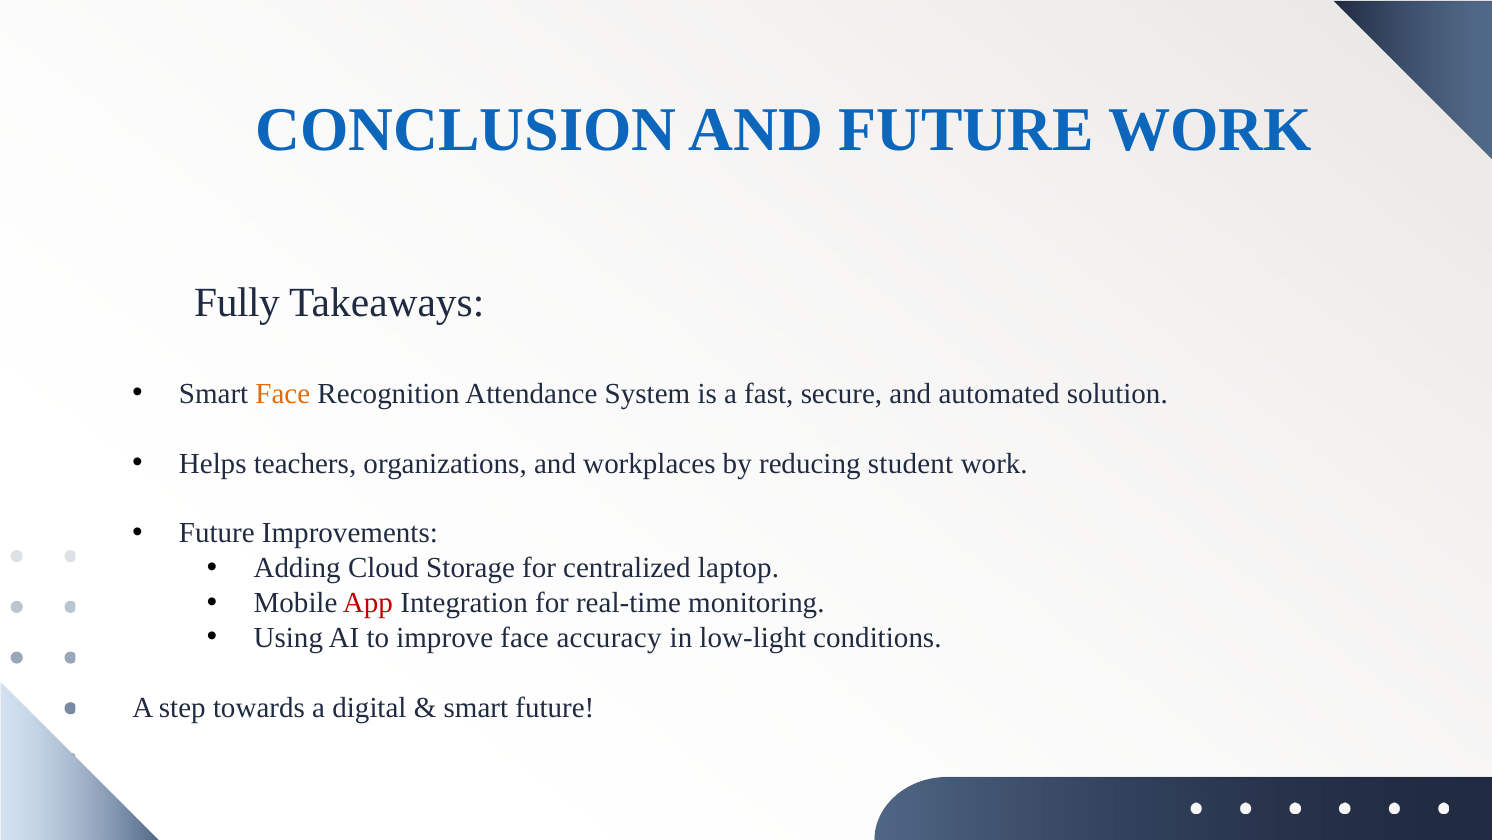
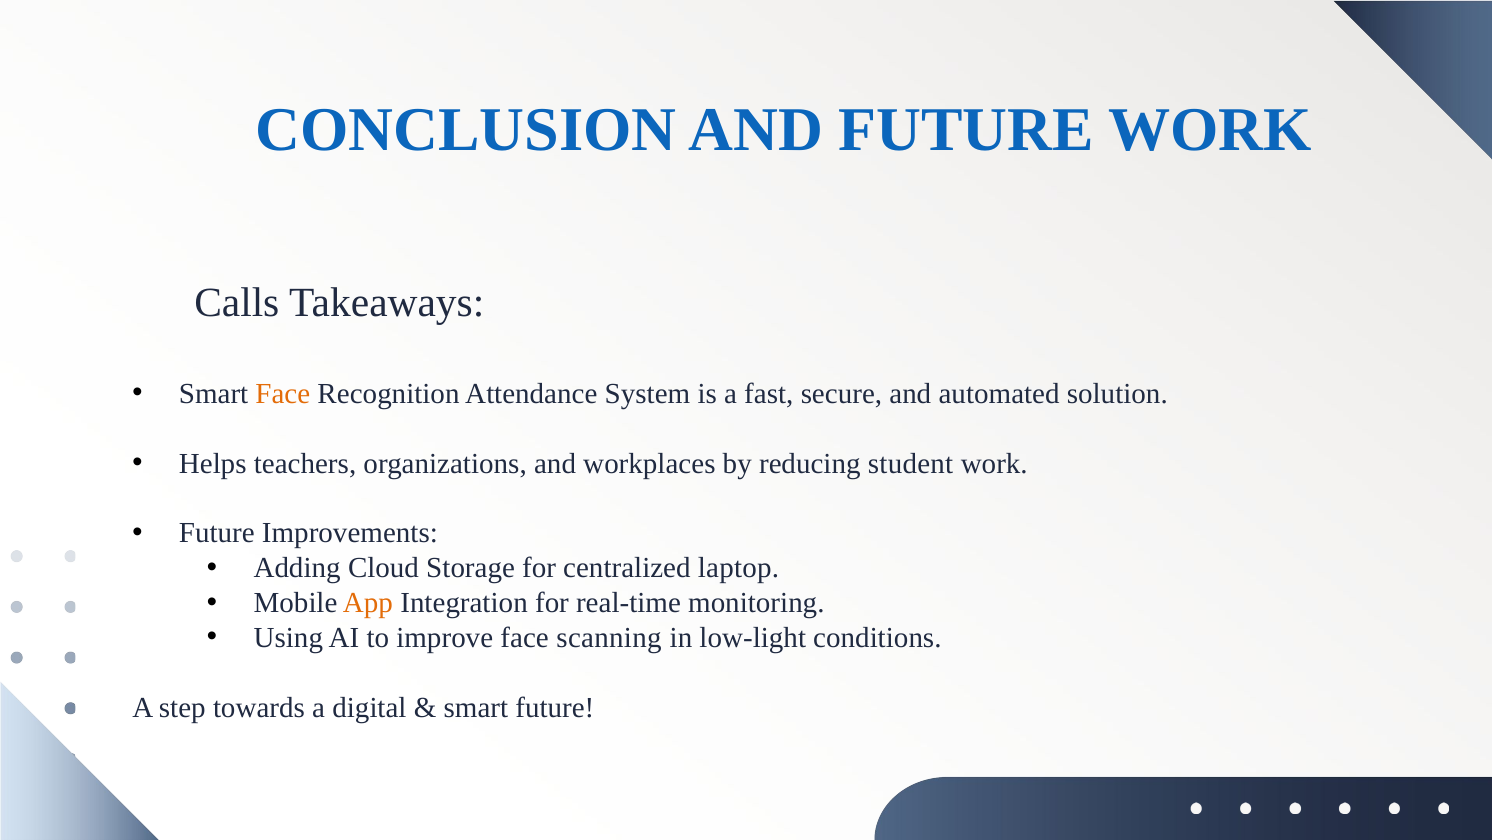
Fully: Fully -> Calls
App colour: red -> orange
accuracy: accuracy -> scanning
